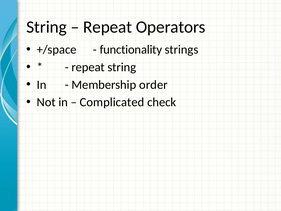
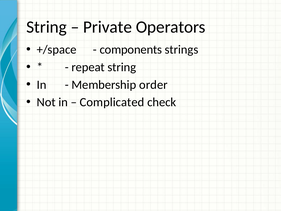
Repeat at (108, 27): Repeat -> Private
functionality: functionality -> components
